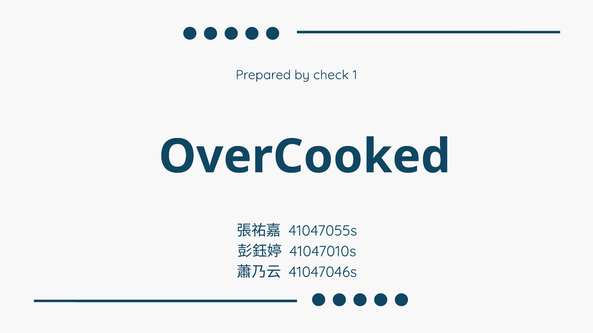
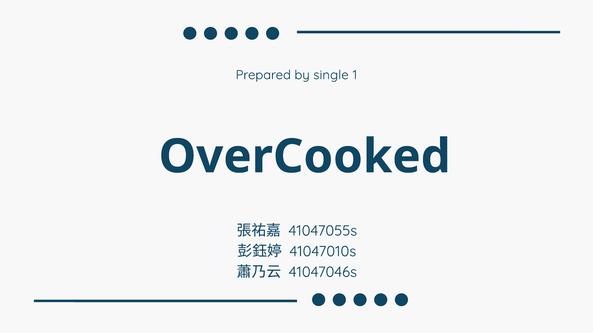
check: check -> single
